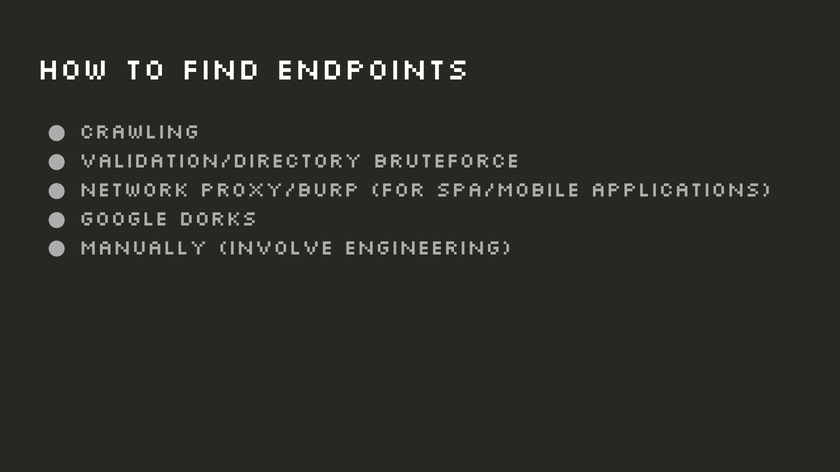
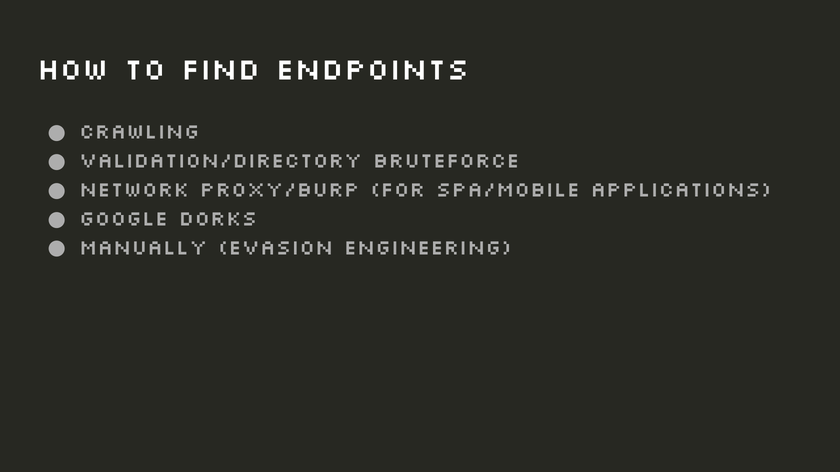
Involve: Involve -> Evasion
